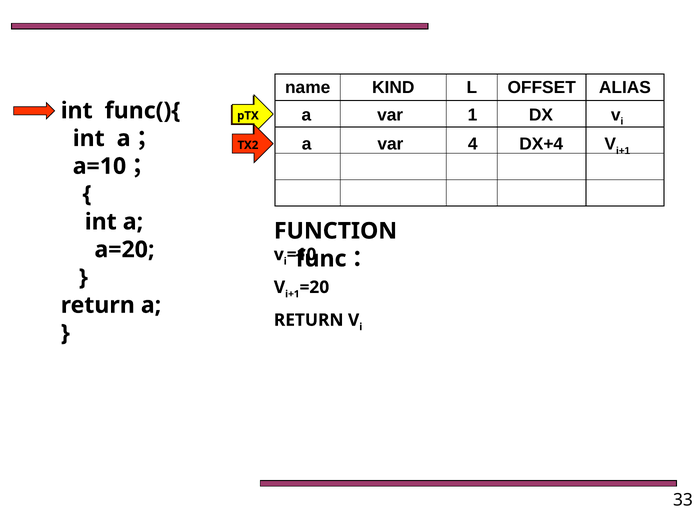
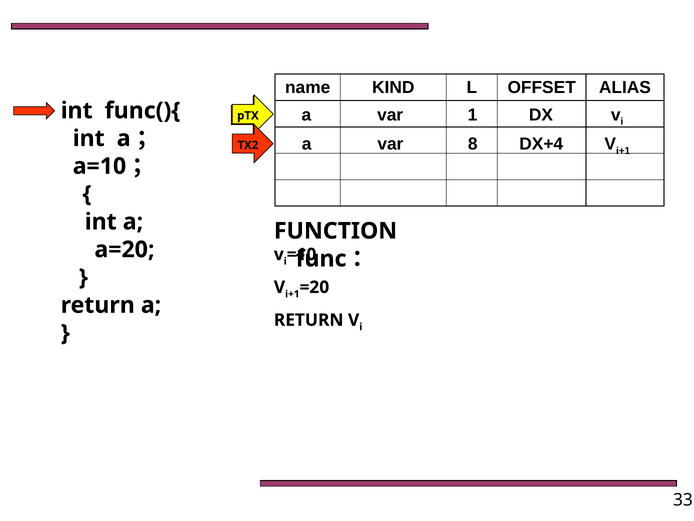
4: 4 -> 8
